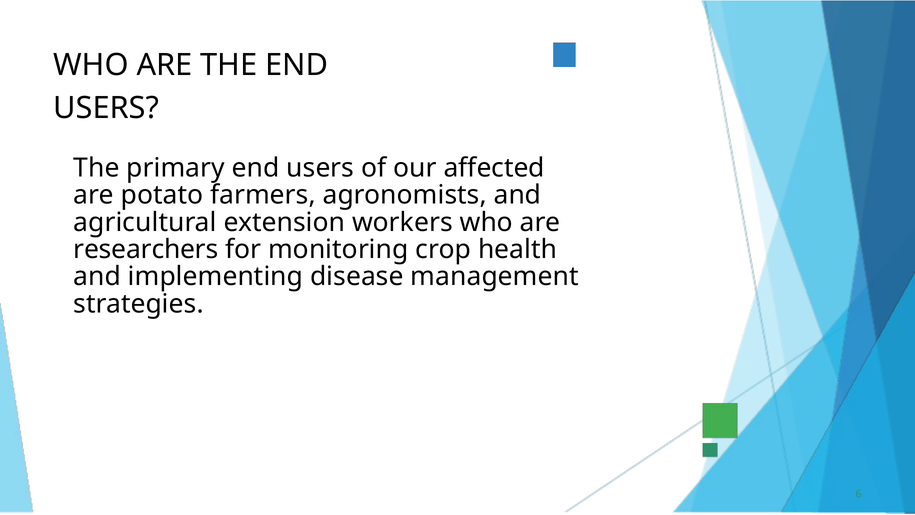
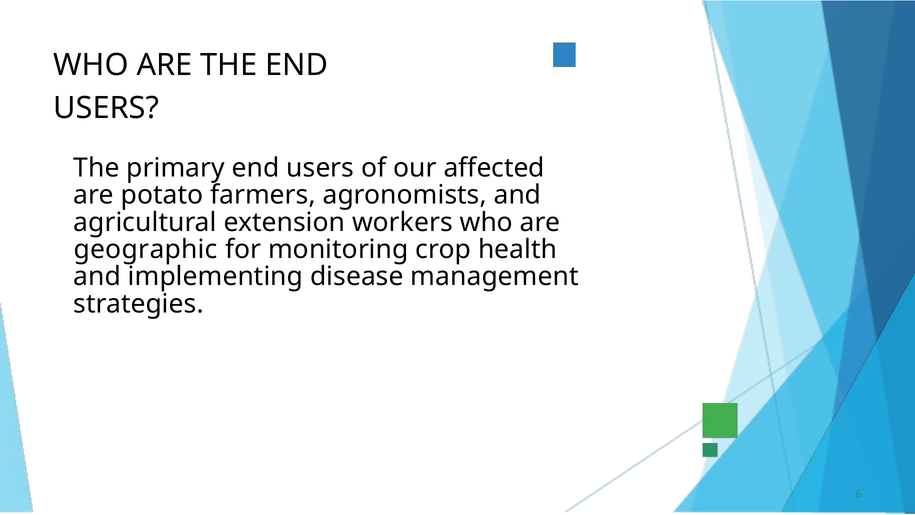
researchers: researchers -> geographic
